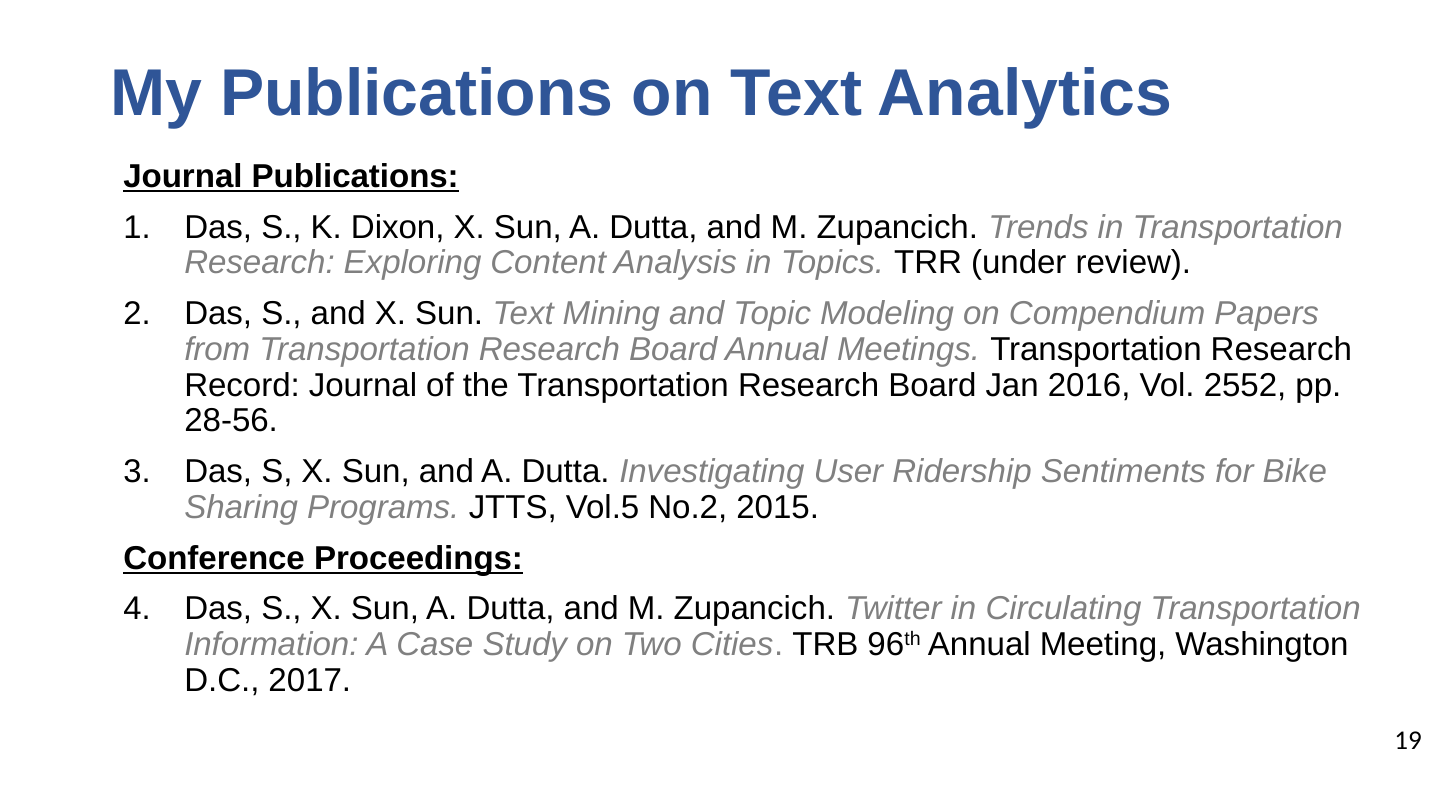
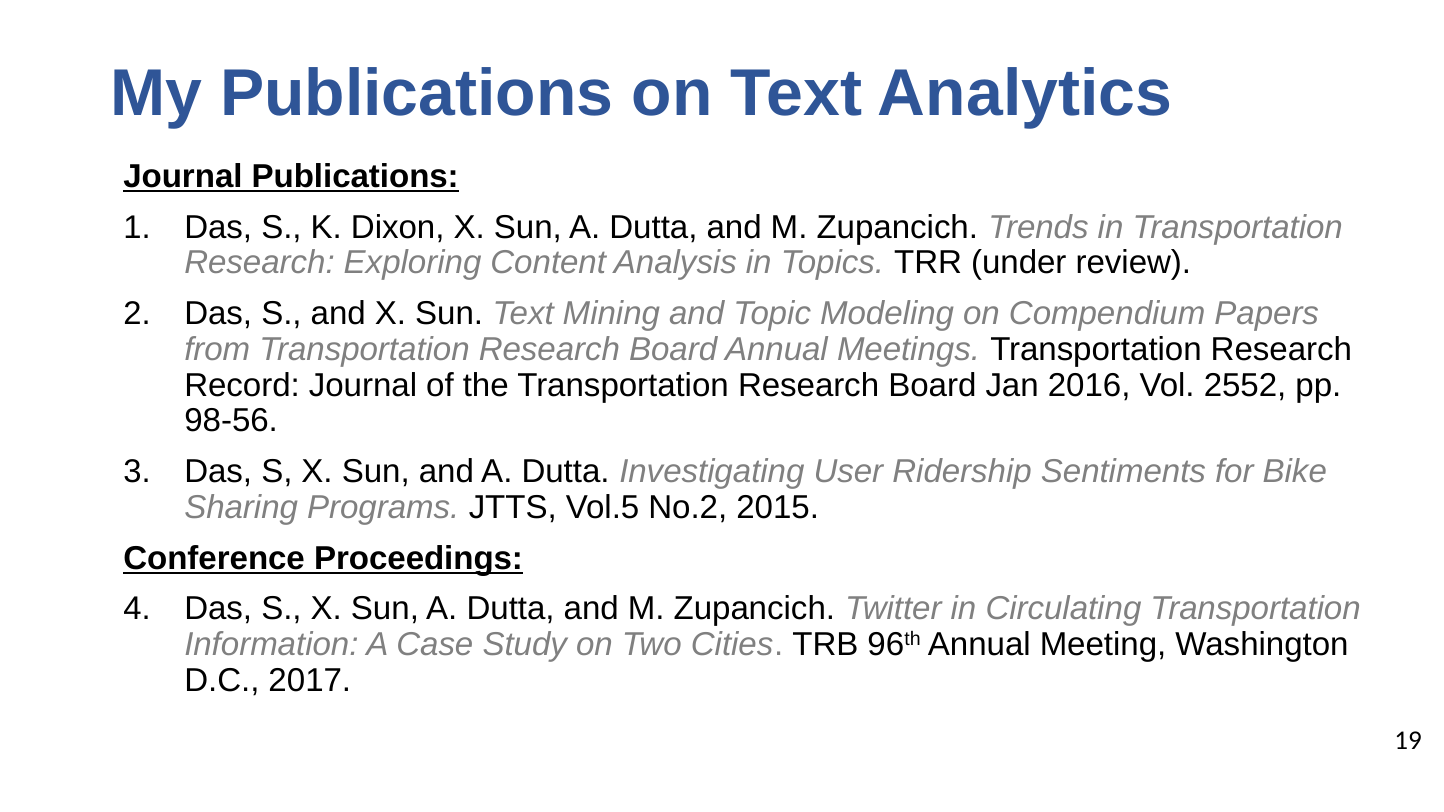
28-56: 28-56 -> 98-56
